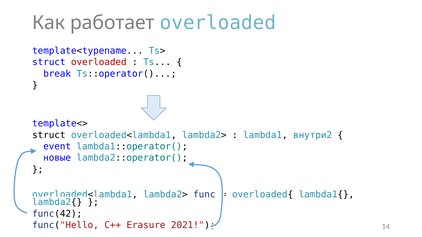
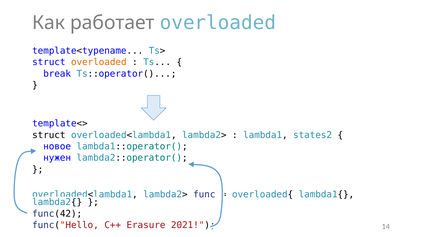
overloaded at (99, 62) colour: red -> orange
внутри2: внутри2 -> states2
event: event -> новое
новые: новые -> нужен
